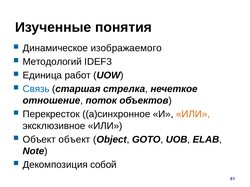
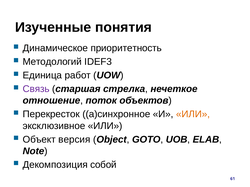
изображаемого: изображаемого -> приоритетность
Связь colour: blue -> purple
Объект объект: объект -> версия
